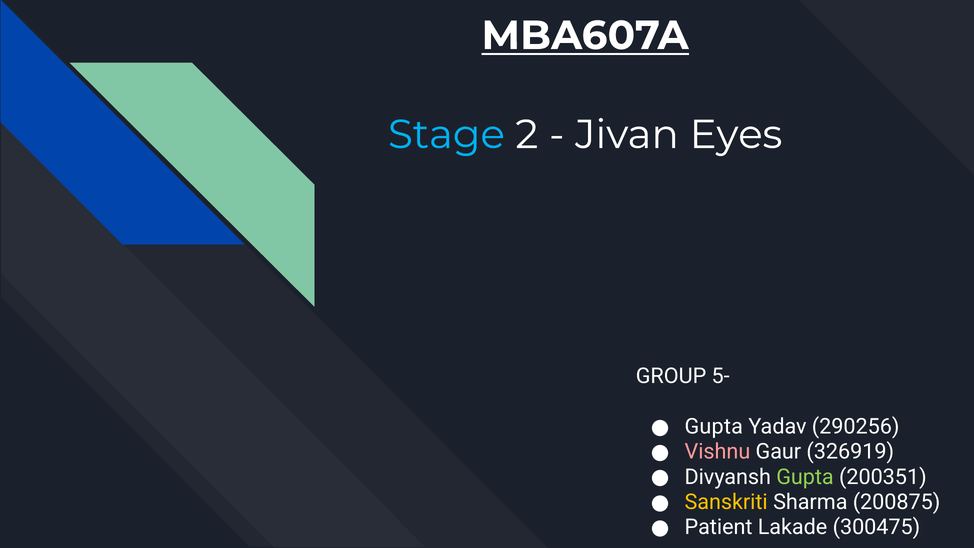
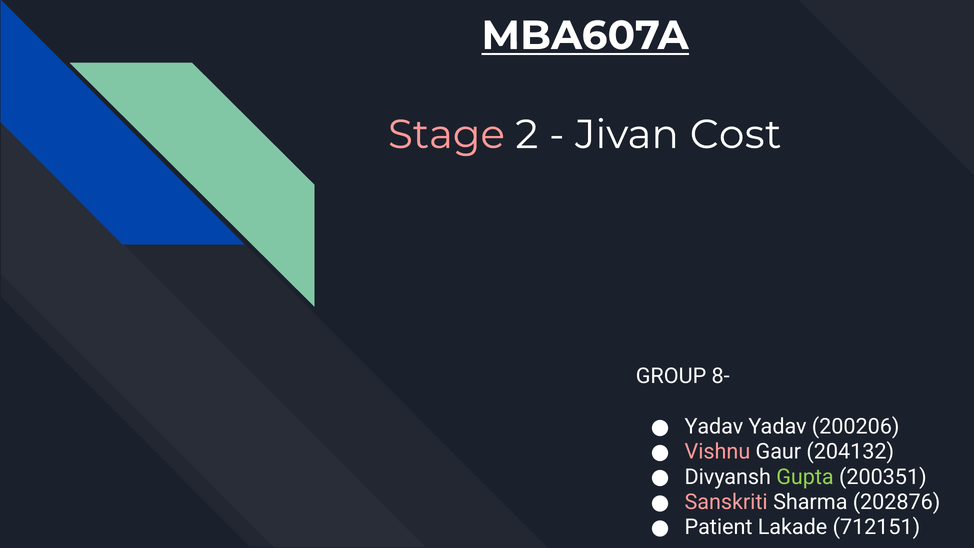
Stage colour: light blue -> pink
Eyes: Eyes -> Cost
5-: 5- -> 8-
Gupta at (714, 426): Gupta -> Yadav
290256: 290256 -> 200206
326919: 326919 -> 204132
Sanskriti colour: yellow -> pink
200875: 200875 -> 202876
300475: 300475 -> 712151
